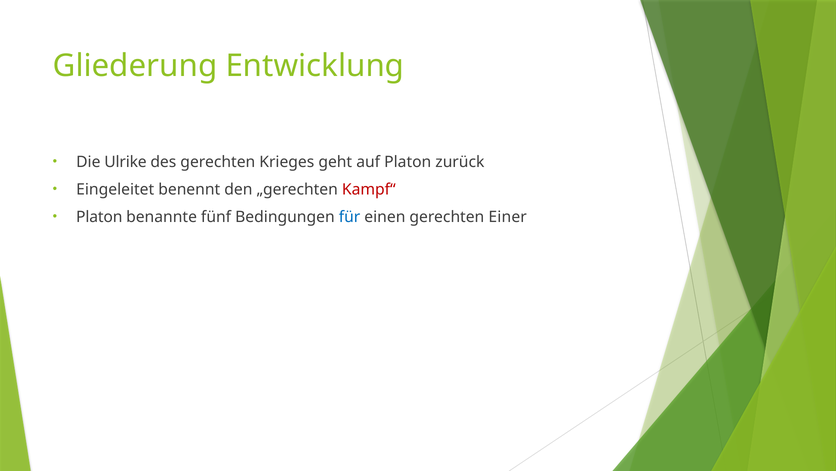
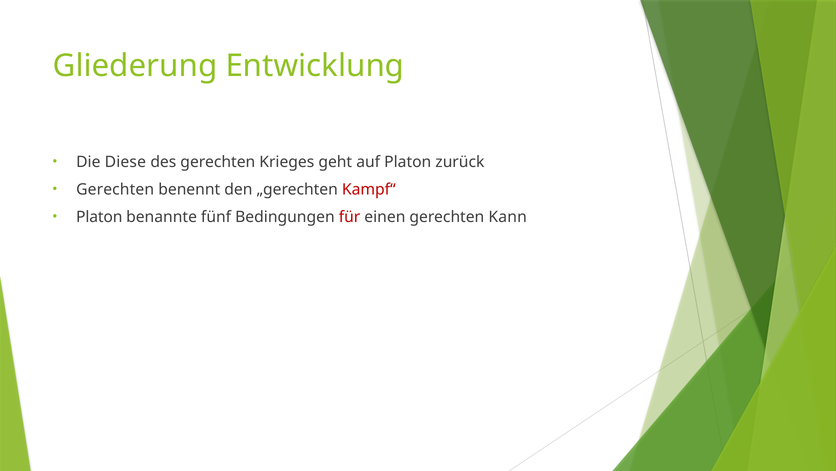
Ulrike: Ulrike -> Diese
Eingeleitet at (115, 189): Eingeleitet -> Gerechten
für colour: blue -> red
Einer: Einer -> Kann
